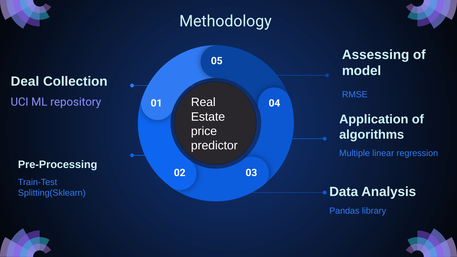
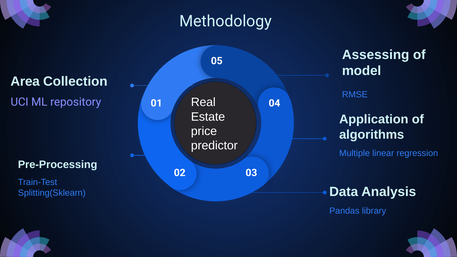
Deal: Deal -> Area
